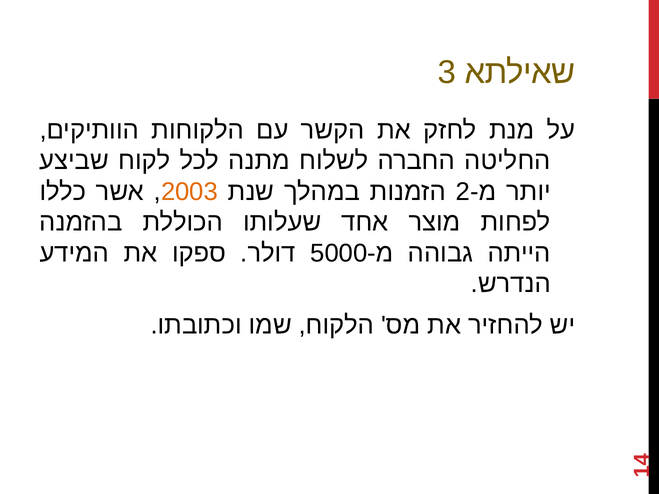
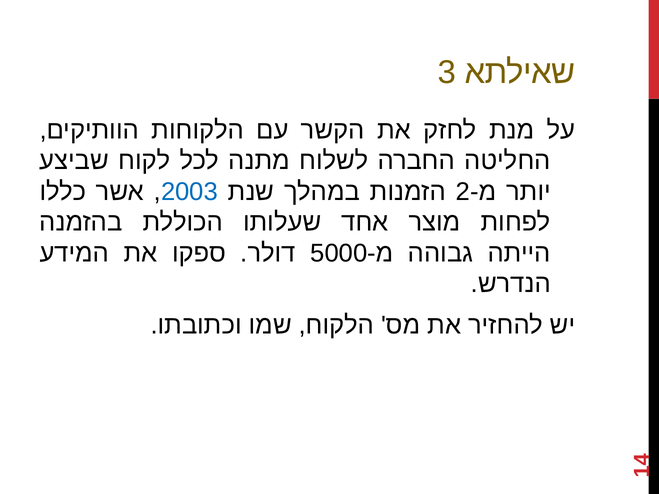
2003 colour: orange -> blue
